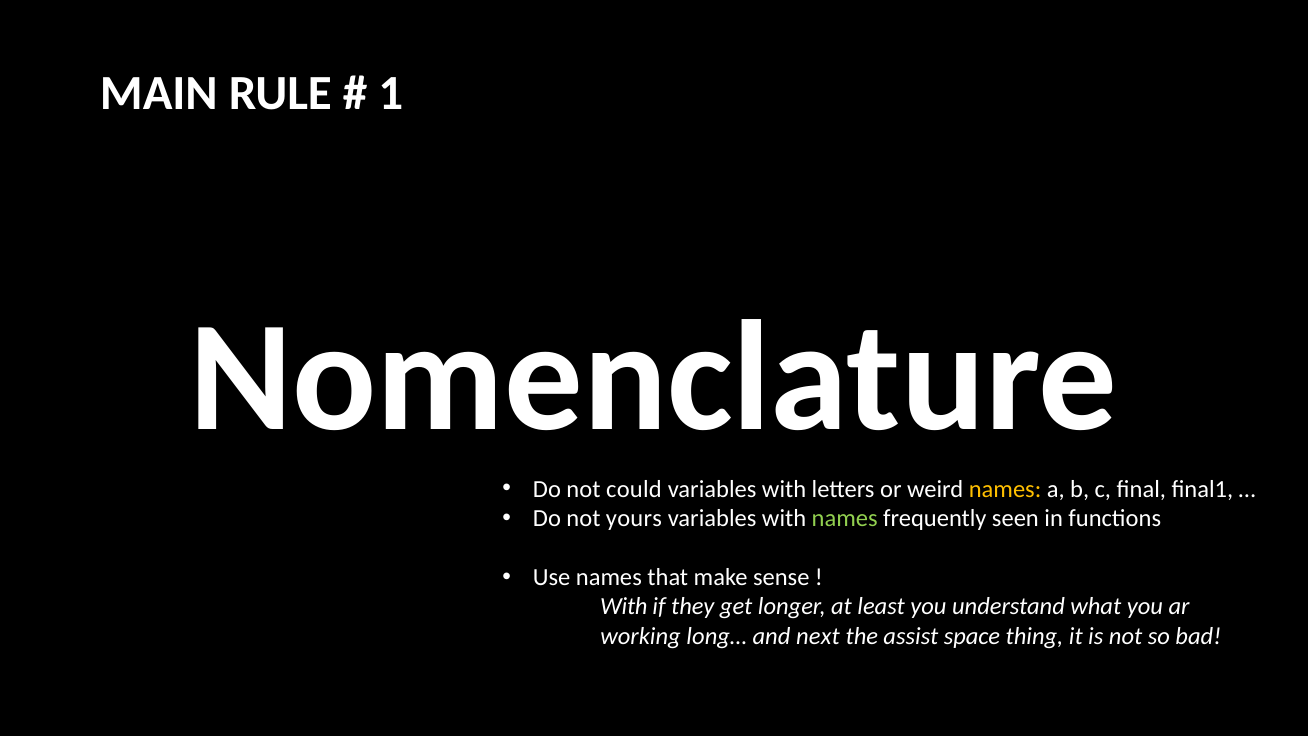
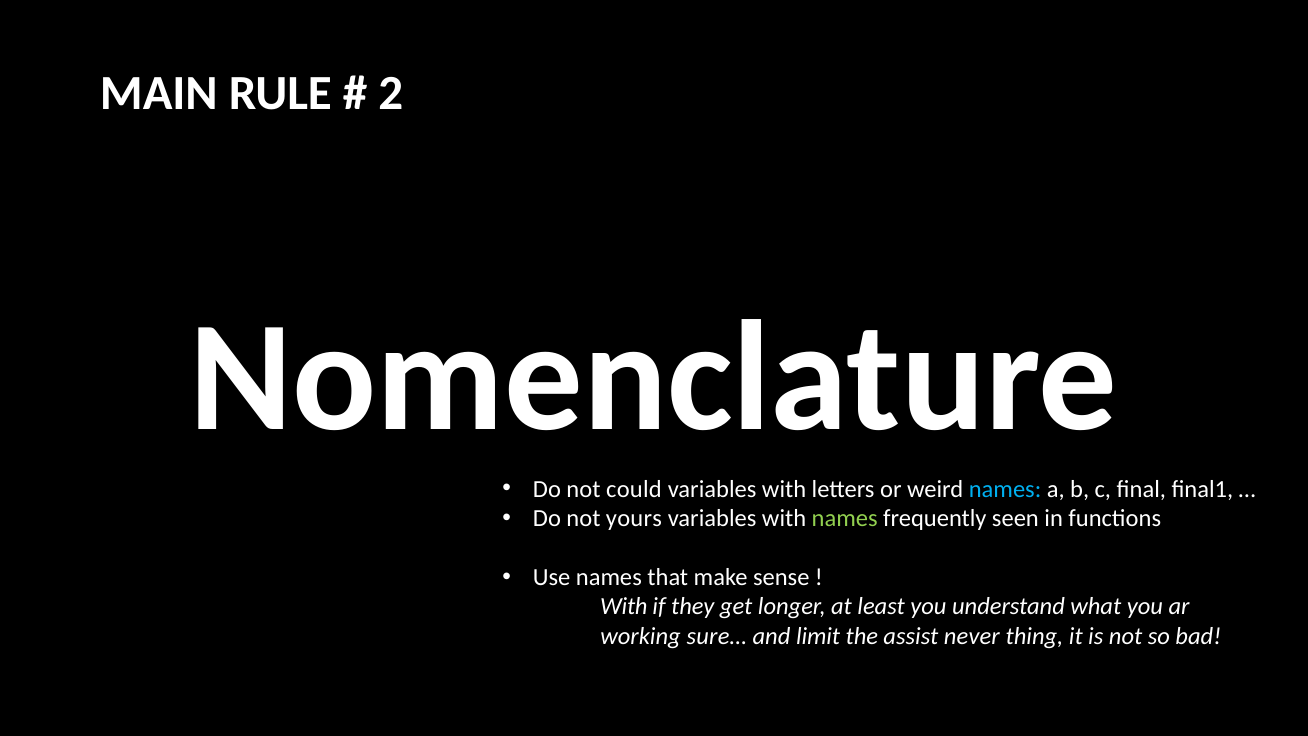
1: 1 -> 2
names at (1005, 489) colour: yellow -> light blue
long…: long… -> sure…
next: next -> limit
space: space -> never
